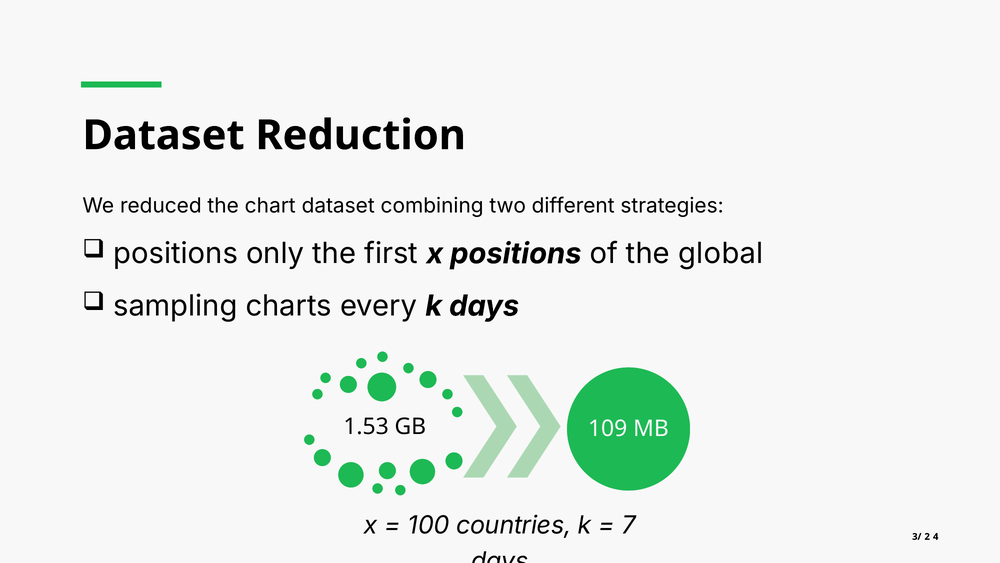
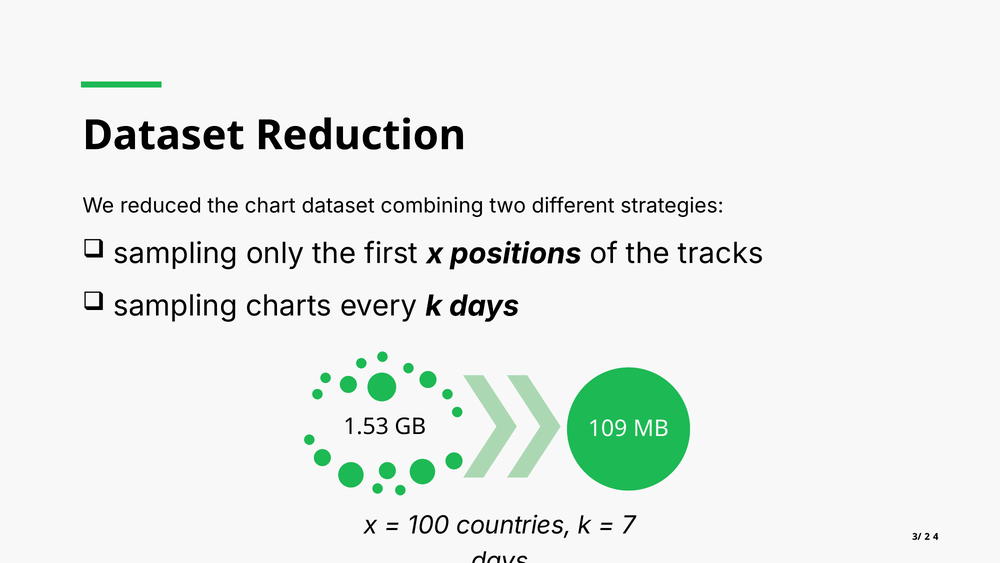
positions at (176, 253): positions -> sampling
global: global -> tracks
